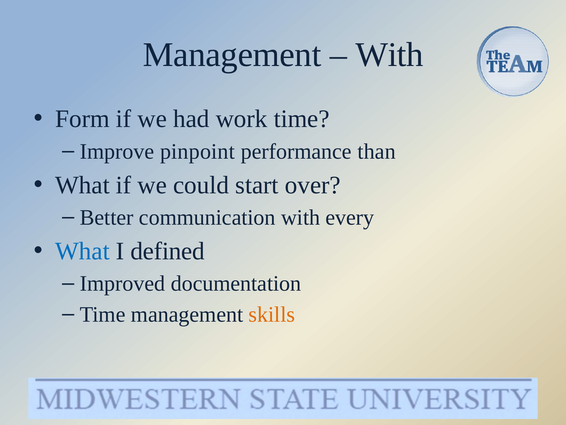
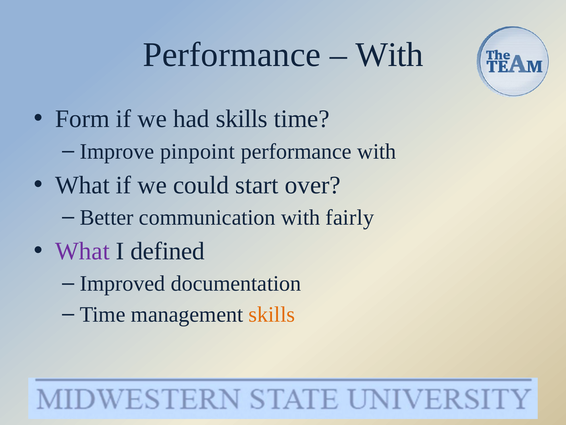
Management at (232, 55): Management -> Performance
had work: work -> skills
performance than: than -> with
every: every -> fairly
What at (82, 251) colour: blue -> purple
